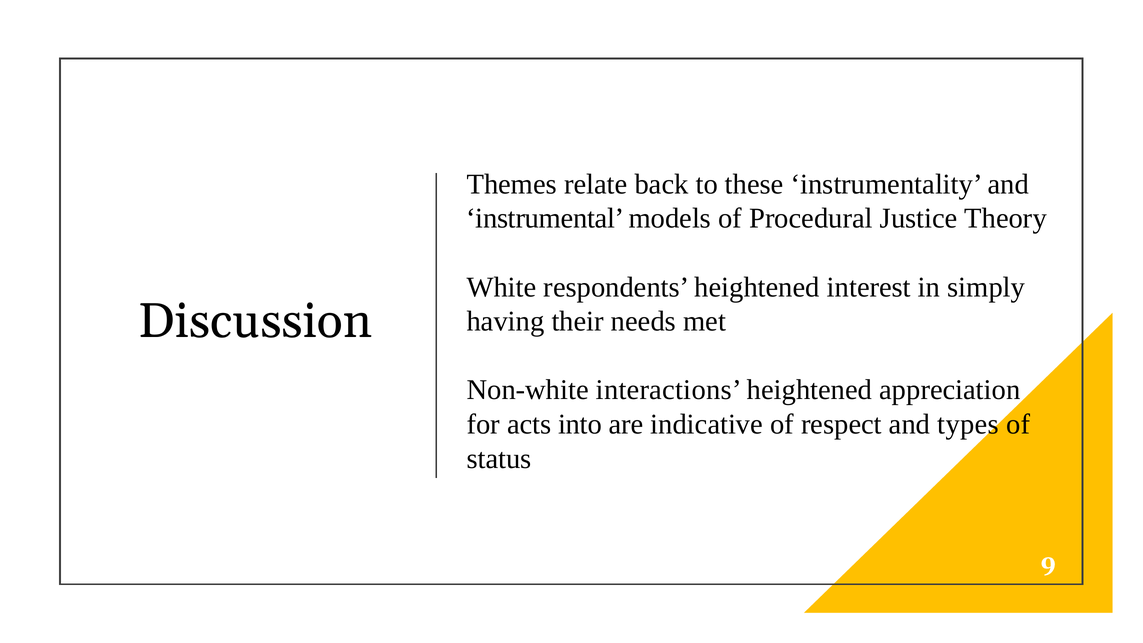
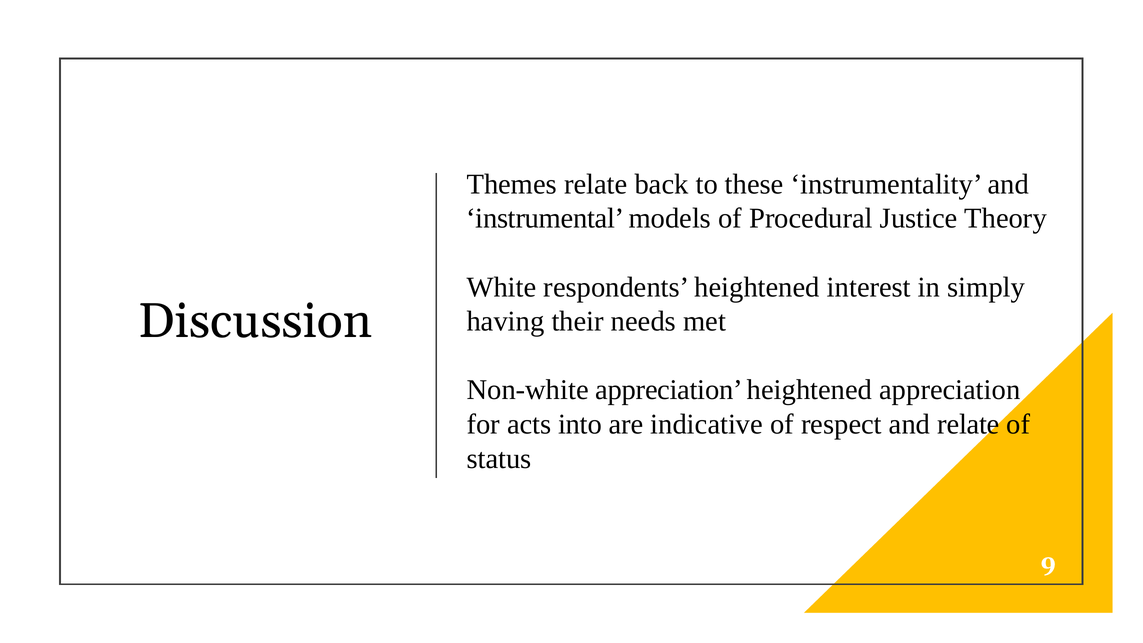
Non-white interactions: interactions -> appreciation
and types: types -> relate
